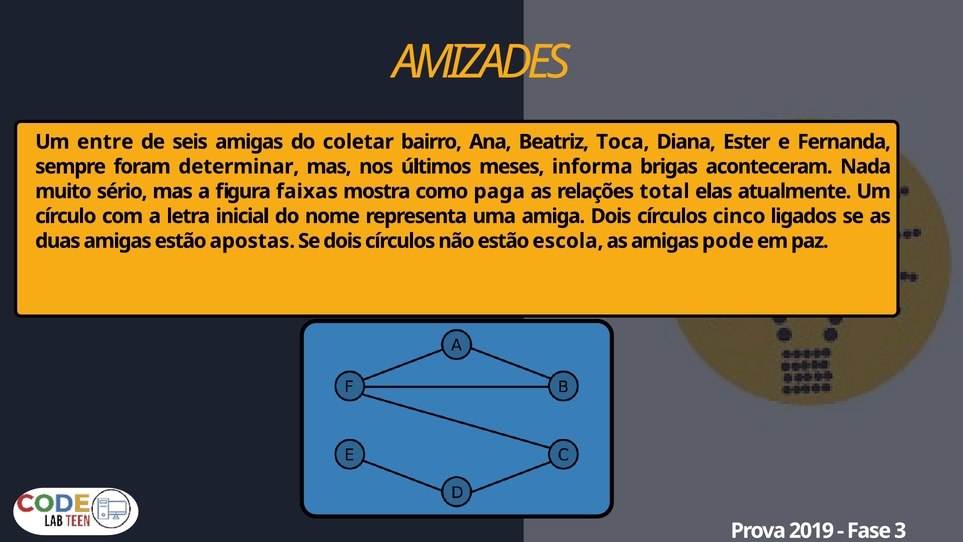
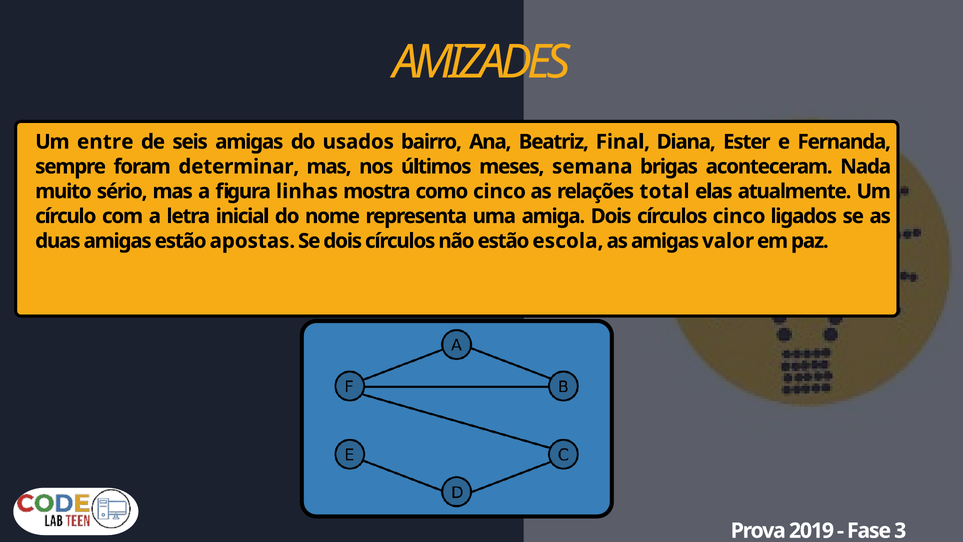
coletar: coletar -> usados
Toca: Toca -> Final
informa: informa -> semana
faixas: faixas -> linhas
como paga: paga -> cinco
pode: pode -> valor
